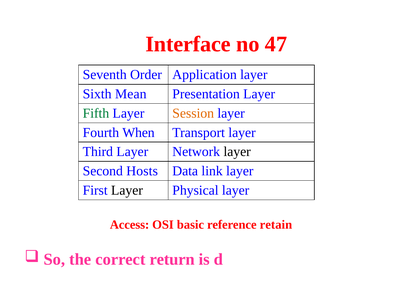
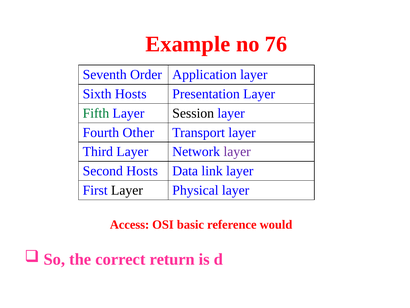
Interface: Interface -> Example
47: 47 -> 76
Sixth Mean: Mean -> Hosts
Session colour: orange -> black
When: When -> Other
layer at (237, 152) colour: black -> purple
retain: retain -> would
